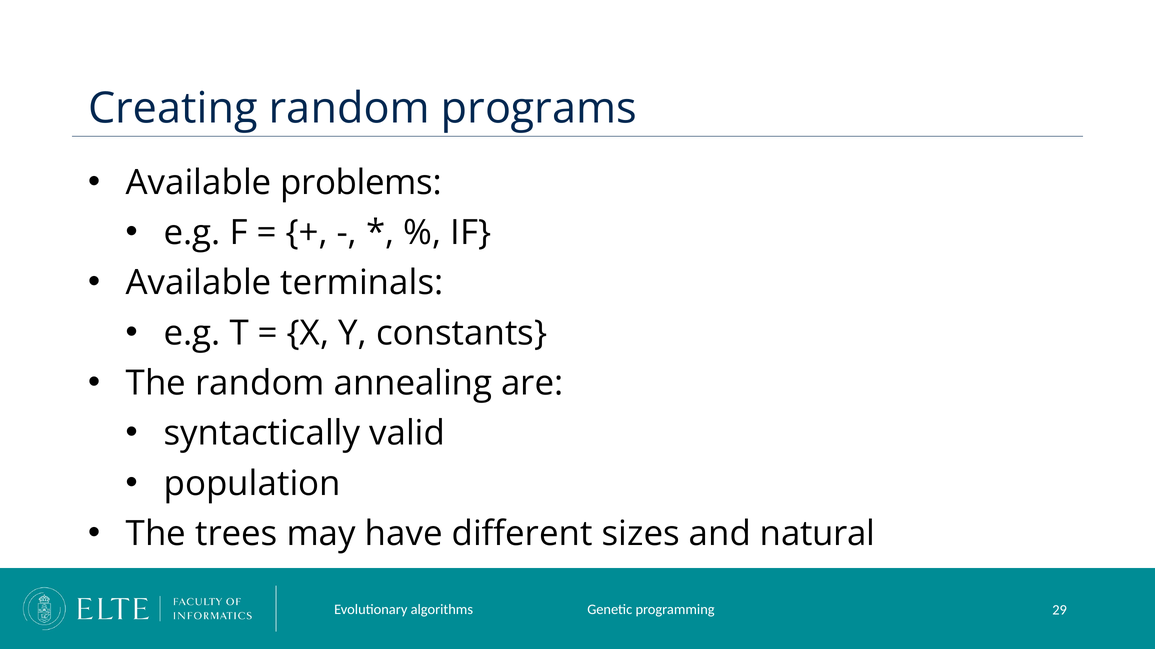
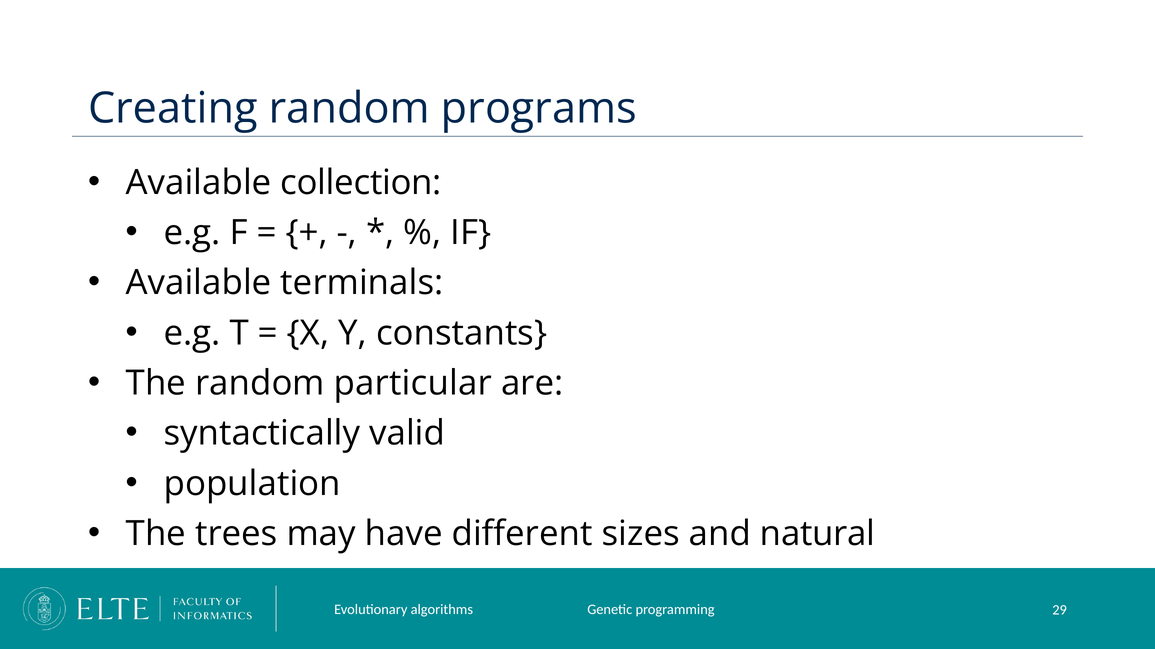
problems: problems -> collection
annealing: annealing -> particular
